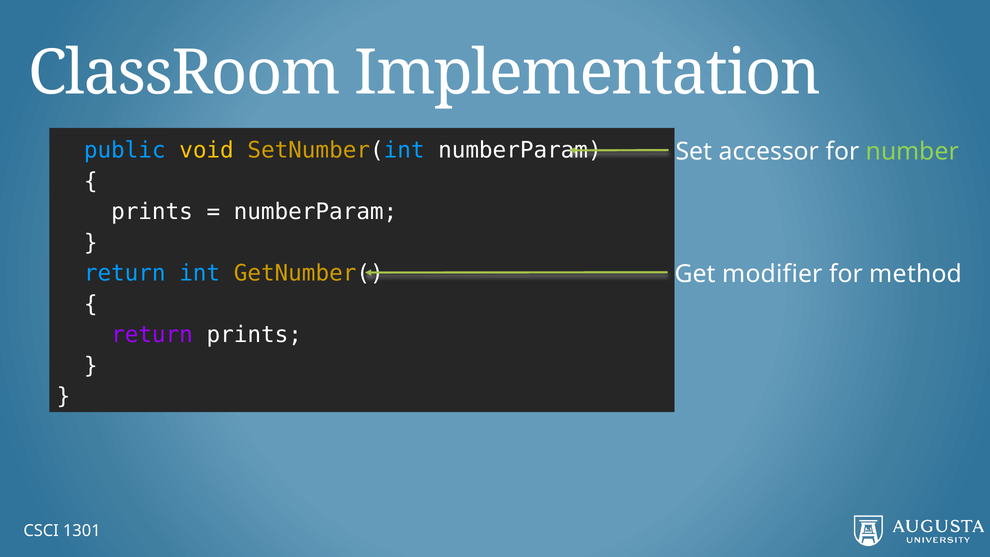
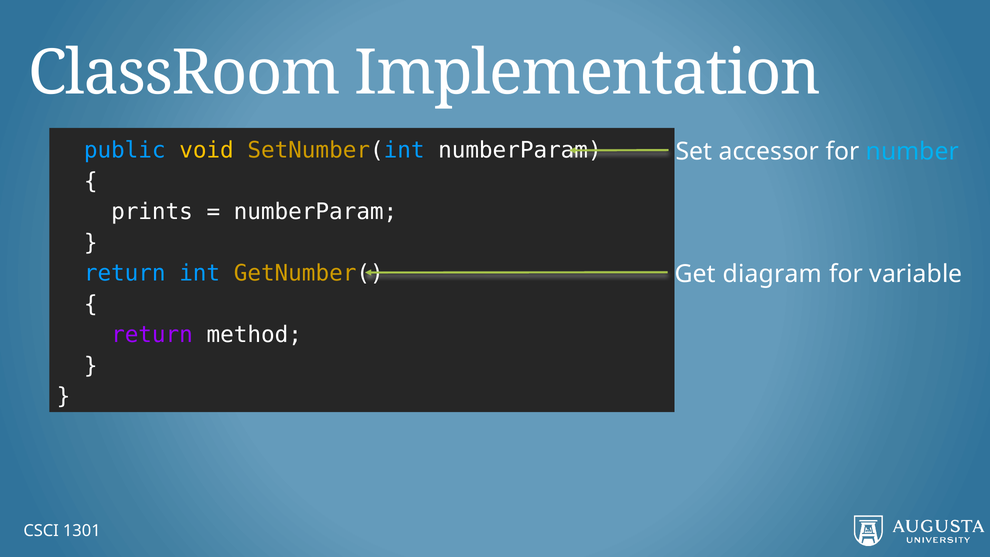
number colour: light green -> light blue
modifier: modifier -> diagram
method: method -> variable
return prints: prints -> method
